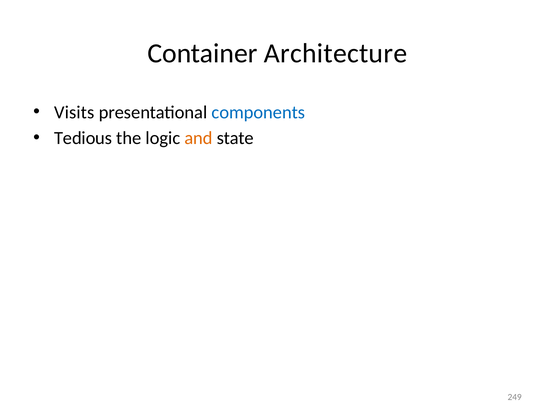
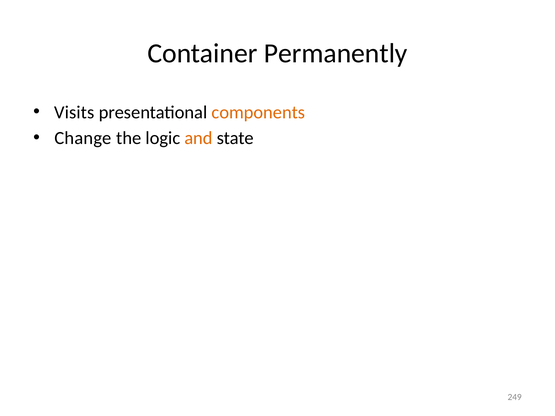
Architecture: Architecture -> Permanently
components colour: blue -> orange
Tedious: Tedious -> Change
